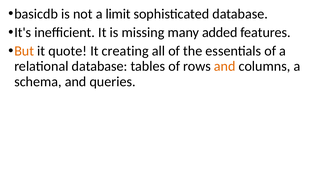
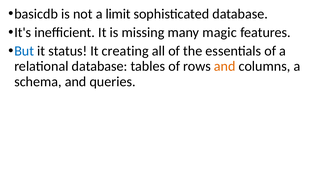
added: added -> magic
But colour: orange -> blue
quote: quote -> status
